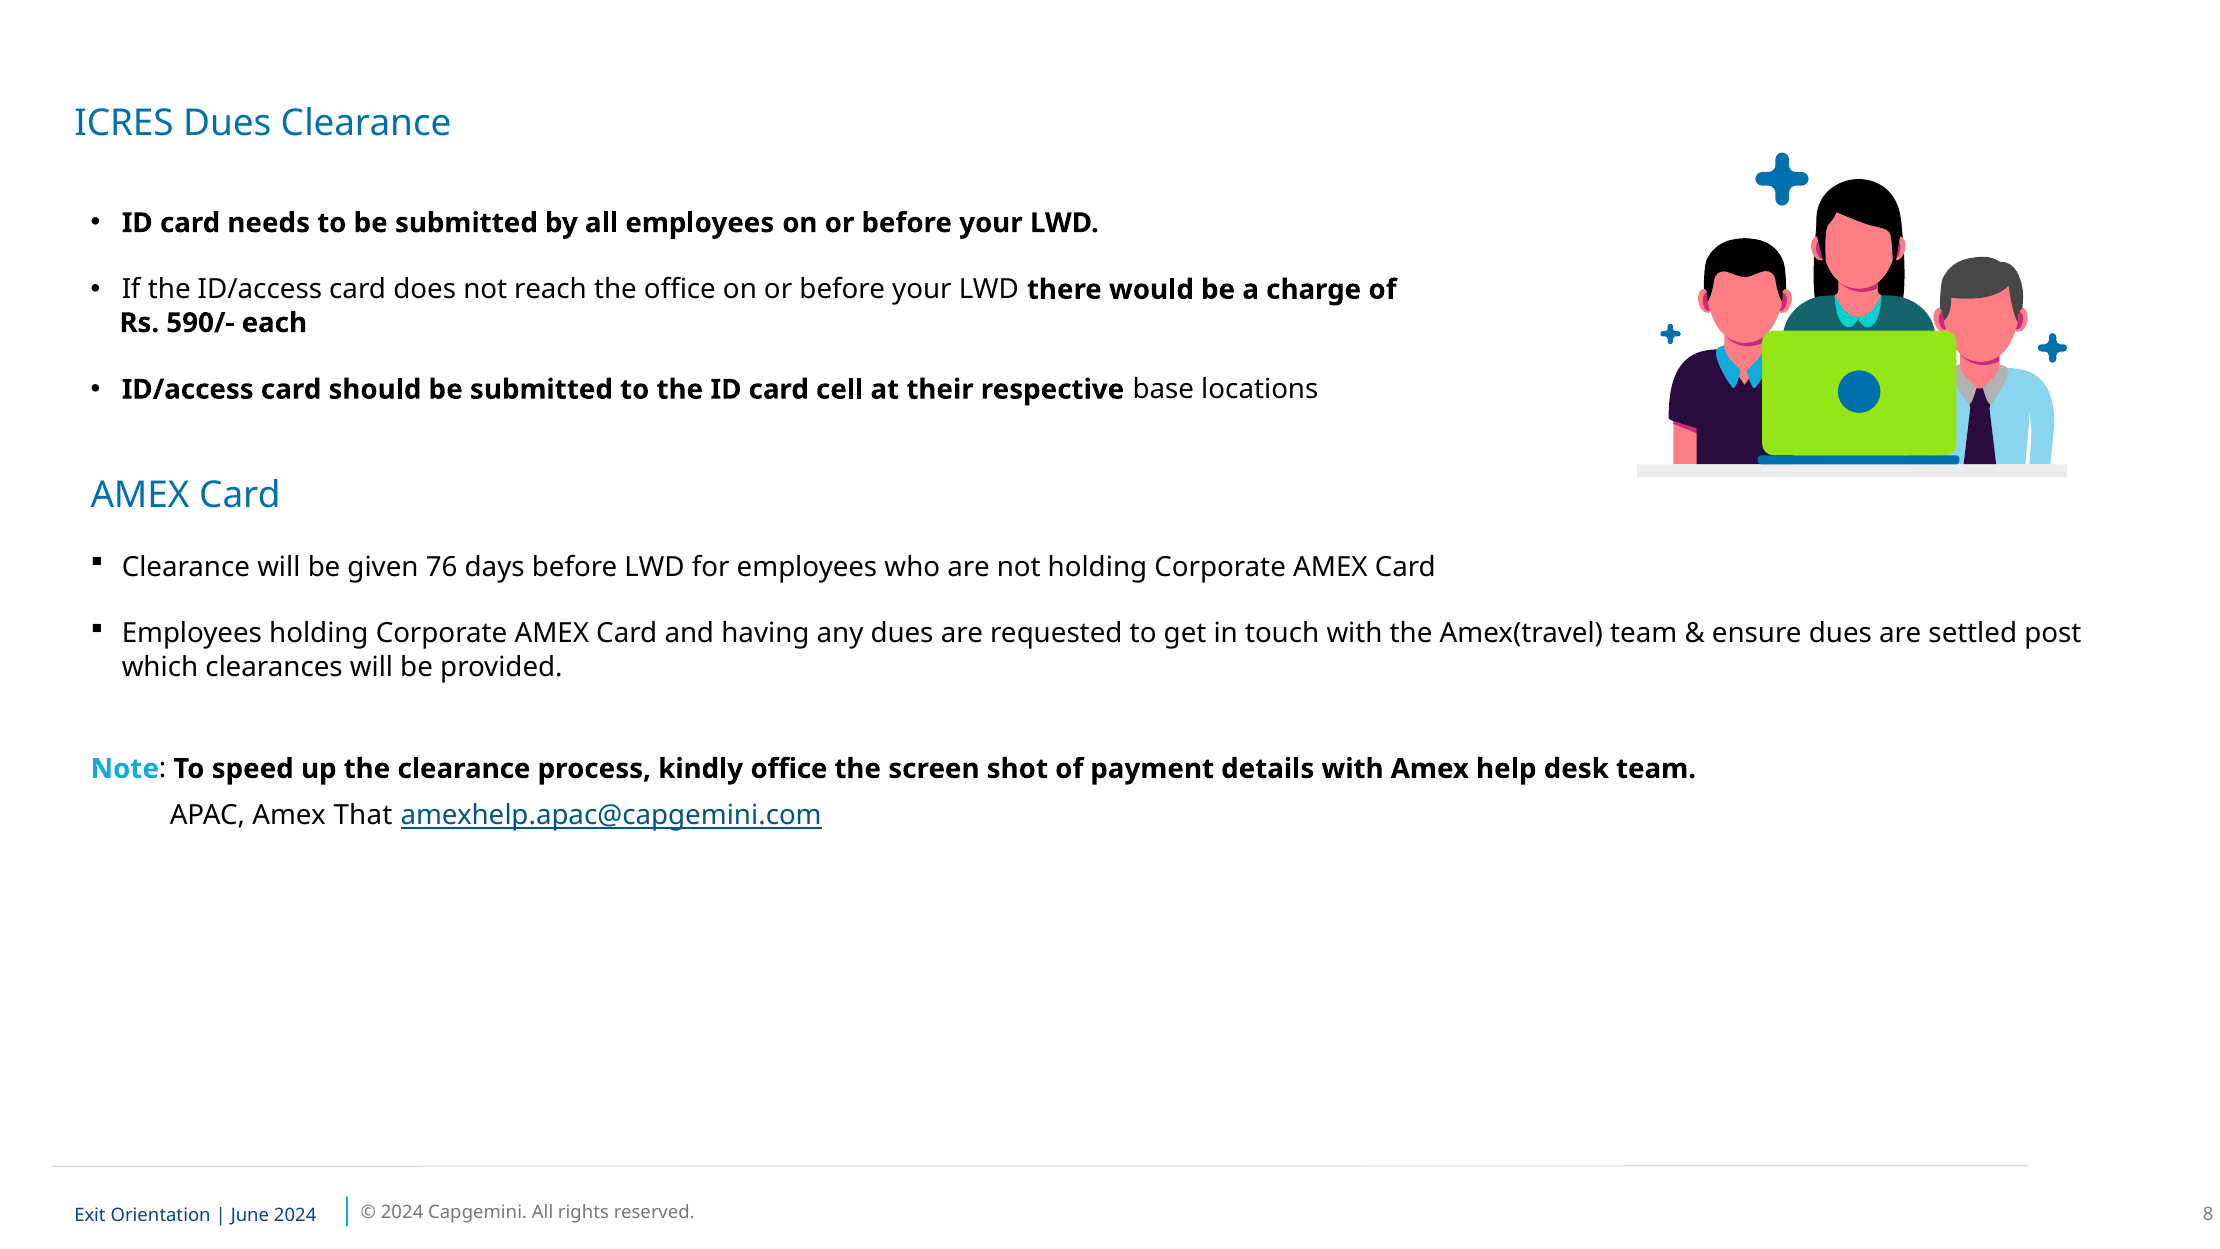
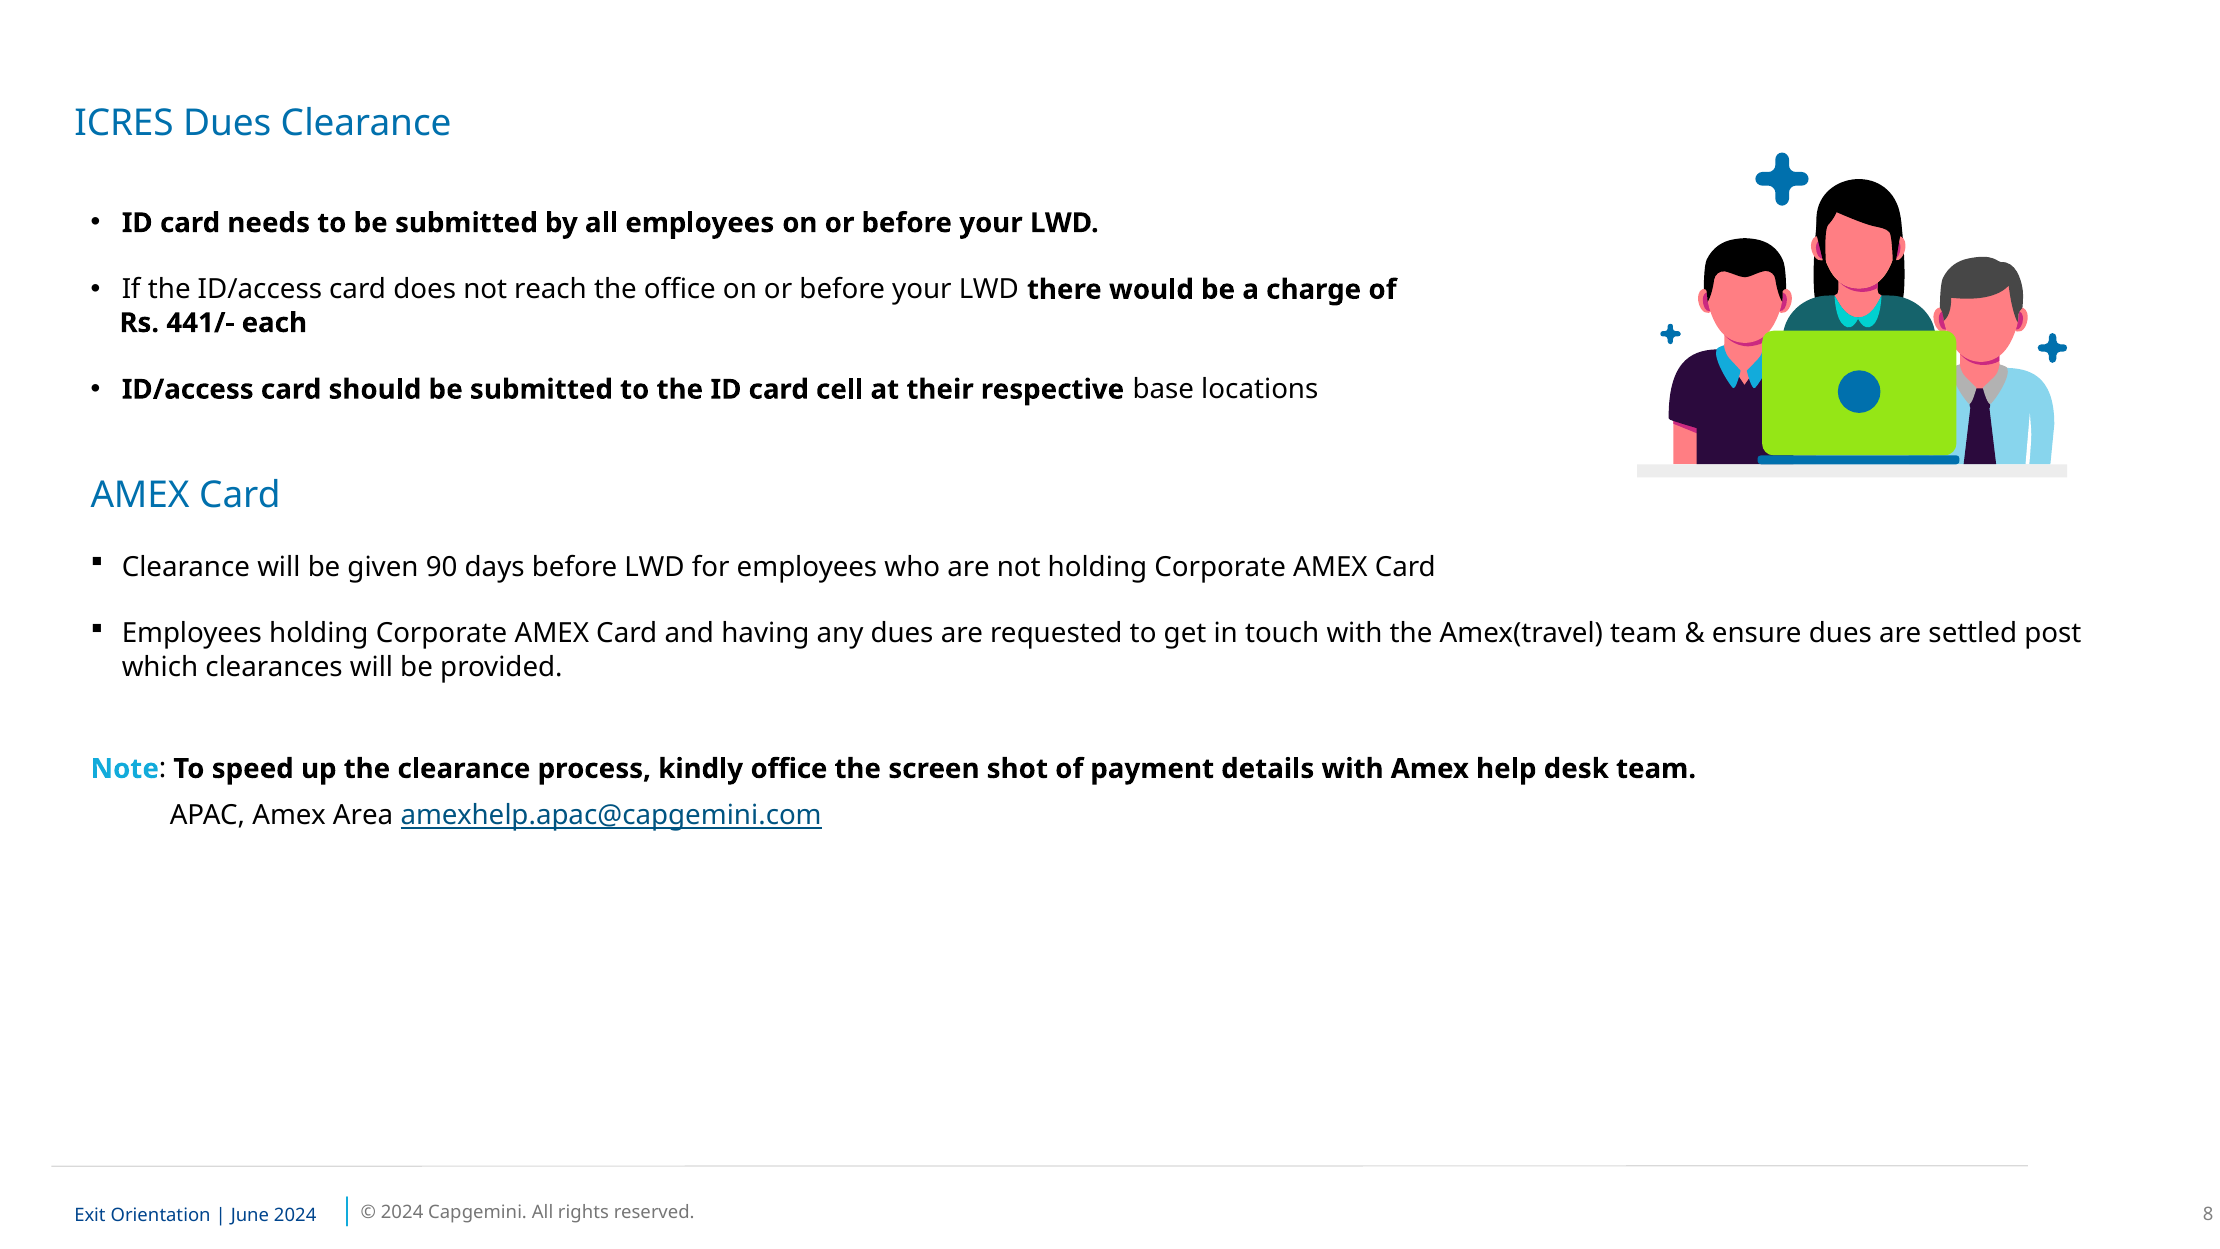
590/-: 590/- -> 441/-
76: 76 -> 90
That: That -> Area
